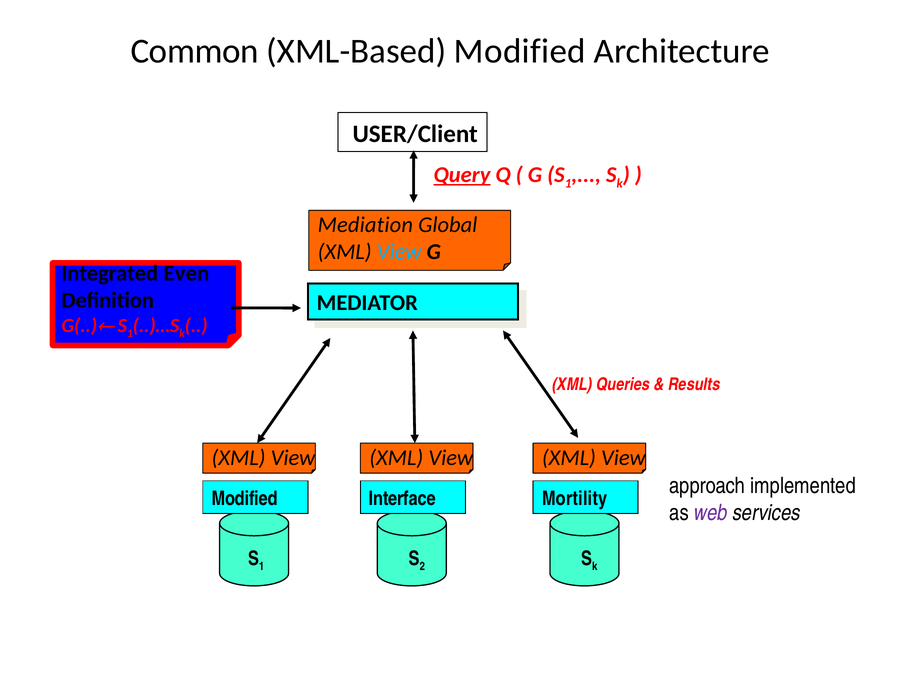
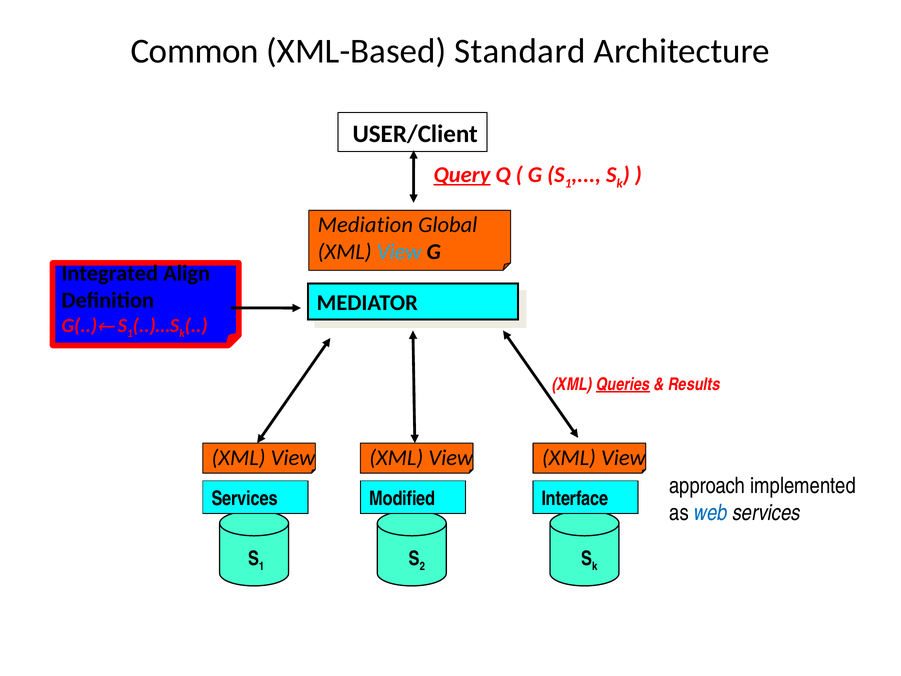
XML-Based Modified: Modified -> Standard
Even: Even -> Align
Queries underline: none -> present
Modified at (245, 498): Modified -> Services
Interface: Interface -> Modified
Mortility: Mortility -> Interface
web colour: purple -> blue
